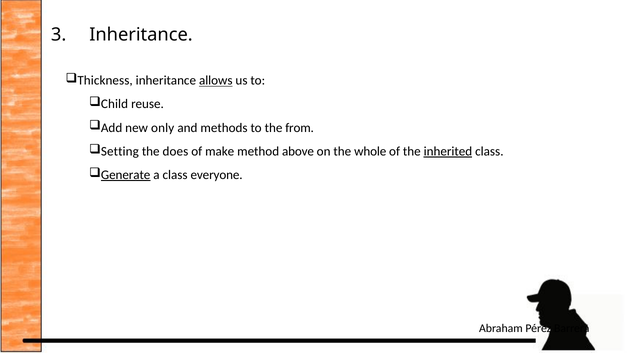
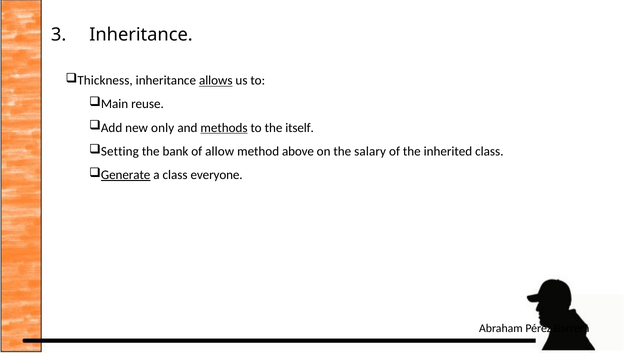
Child: Child -> Main
methods underline: none -> present
from: from -> itself
does: does -> bank
make: make -> allow
whole: whole -> salary
inherited underline: present -> none
